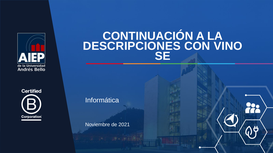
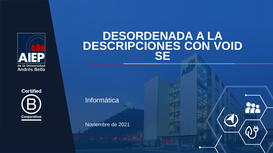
CONTINUACIÓN: CONTINUACIÓN -> DESORDENADA
VINO: VINO -> VOID
